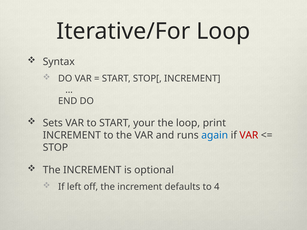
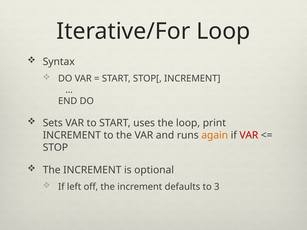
your: your -> uses
again colour: blue -> orange
4: 4 -> 3
